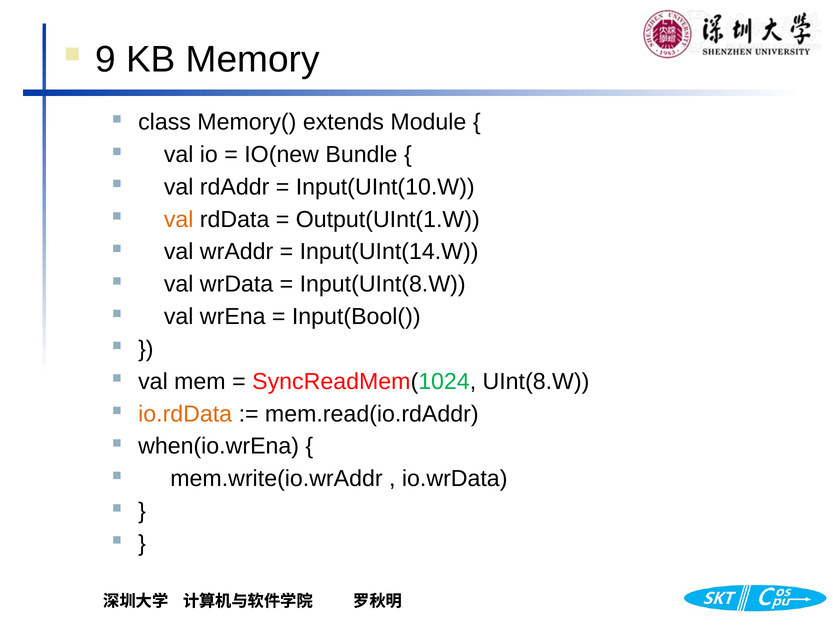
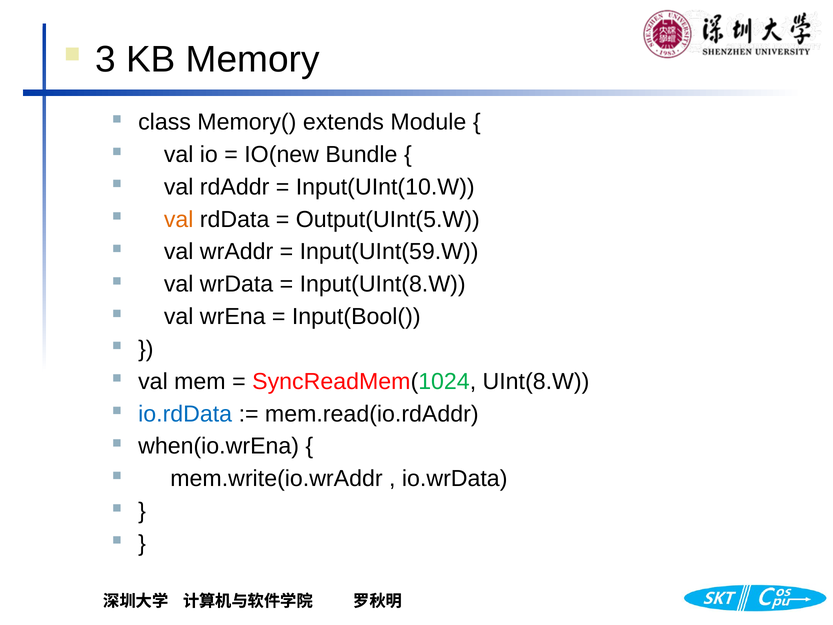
9: 9 -> 3
Output(UInt(1.W: Output(UInt(1.W -> Output(UInt(5.W
Input(UInt(14.W: Input(UInt(14.W -> Input(UInt(59.W
io.rdData colour: orange -> blue
